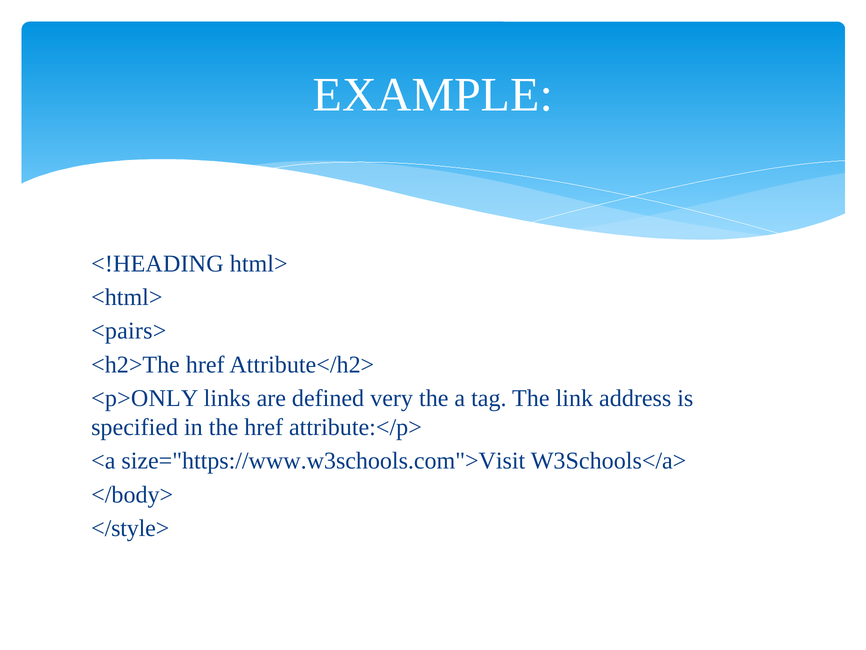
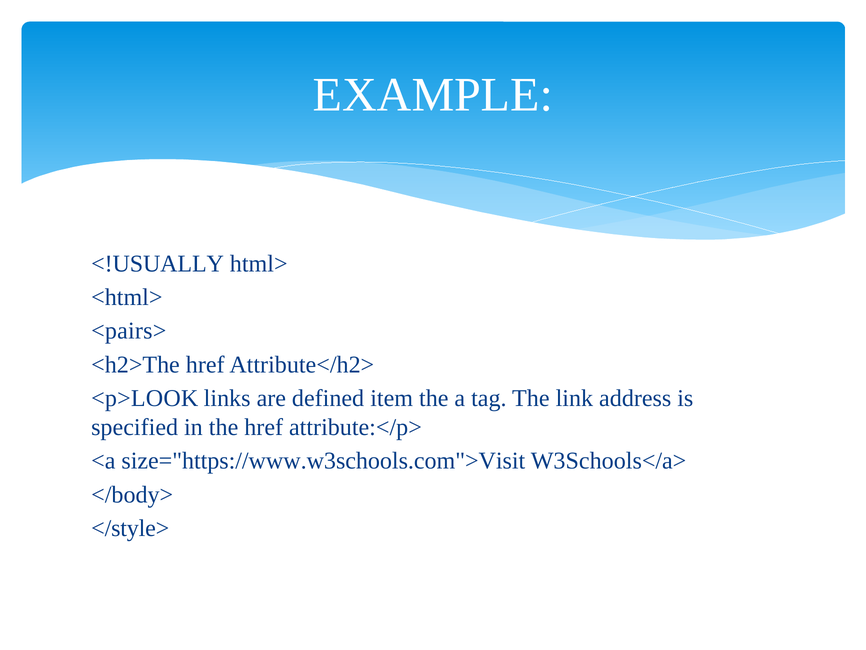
<!HEADING: <!HEADING -> <!USUALLY
<p>ONLY: <p>ONLY -> <p>LOOK
very: very -> item
